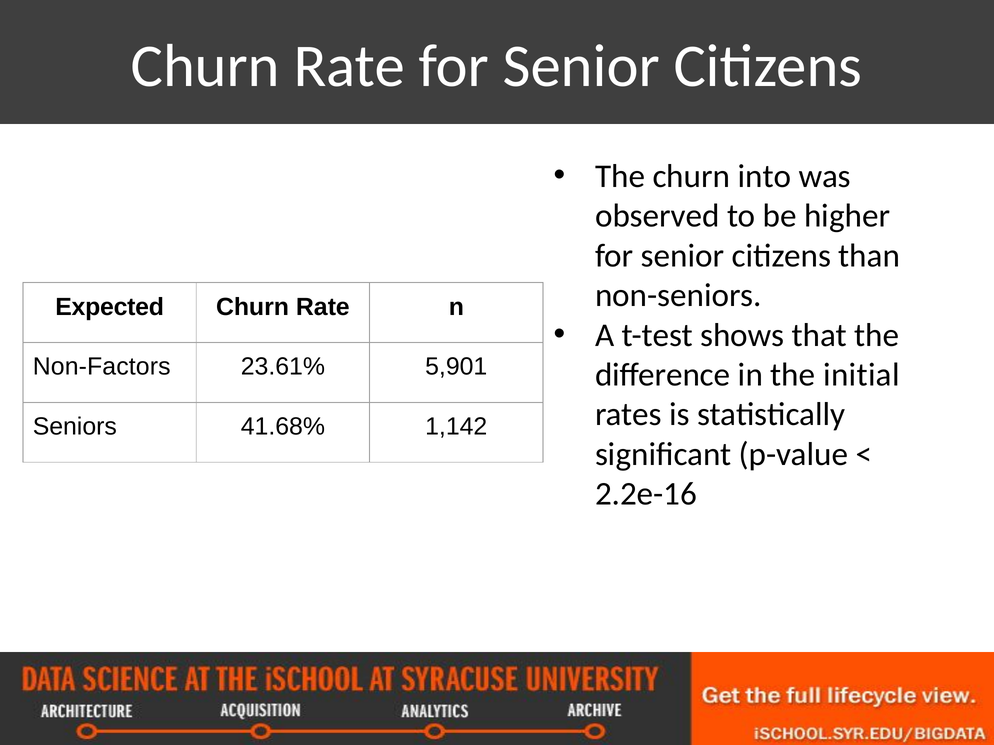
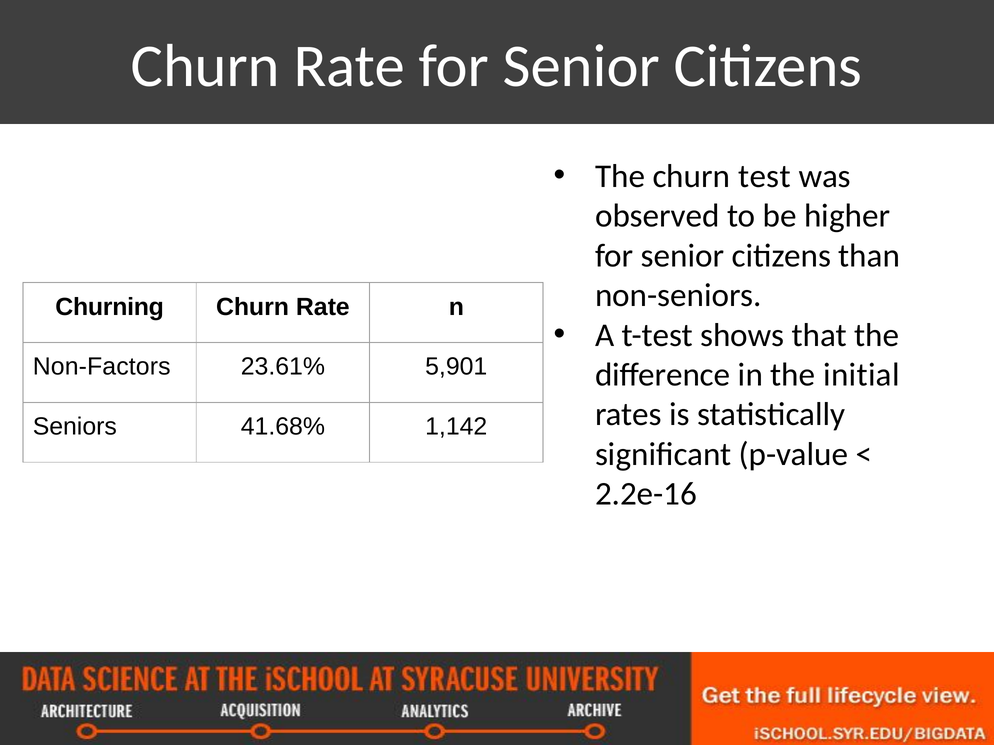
into: into -> test
Expected: Expected -> Churning
